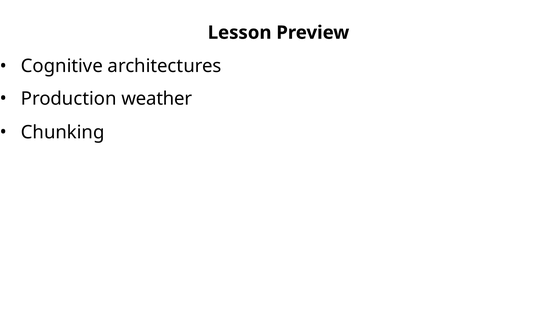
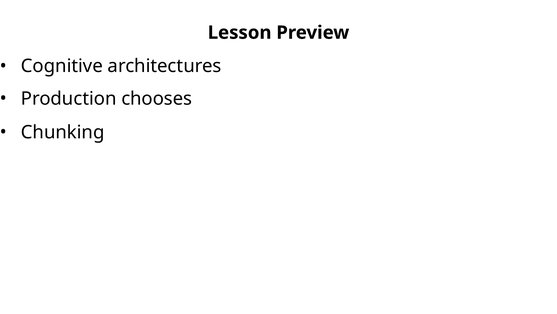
weather: weather -> chooses
